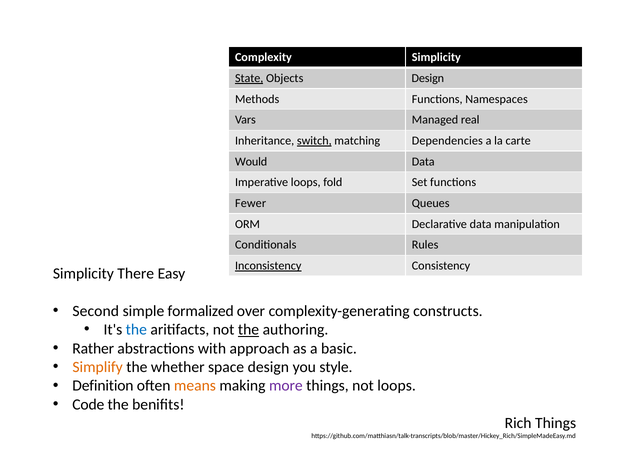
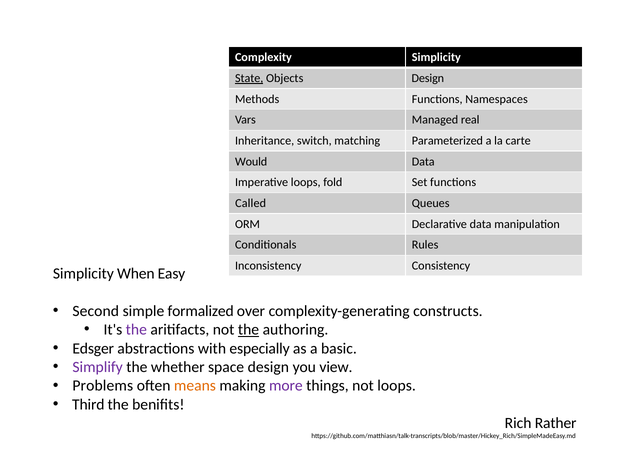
switch underline: present -> none
Dependencies: Dependencies -> Parameterized
Fewer: Fewer -> Called
Inconsistency underline: present -> none
There: There -> When
the at (136, 330) colour: blue -> purple
Rather: Rather -> Edsger
approach: approach -> especially
Simplify colour: orange -> purple
style: style -> view
Definition: Definition -> Problems
Code: Code -> Third
Rich Things: Things -> Rather
